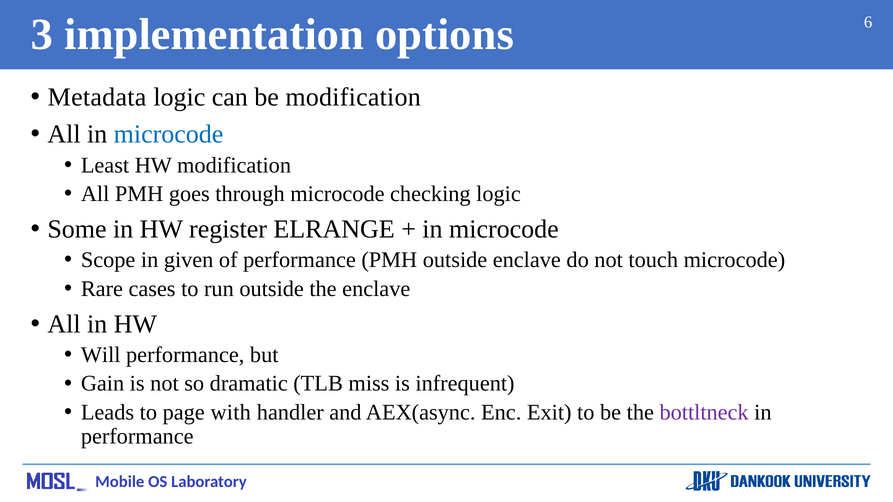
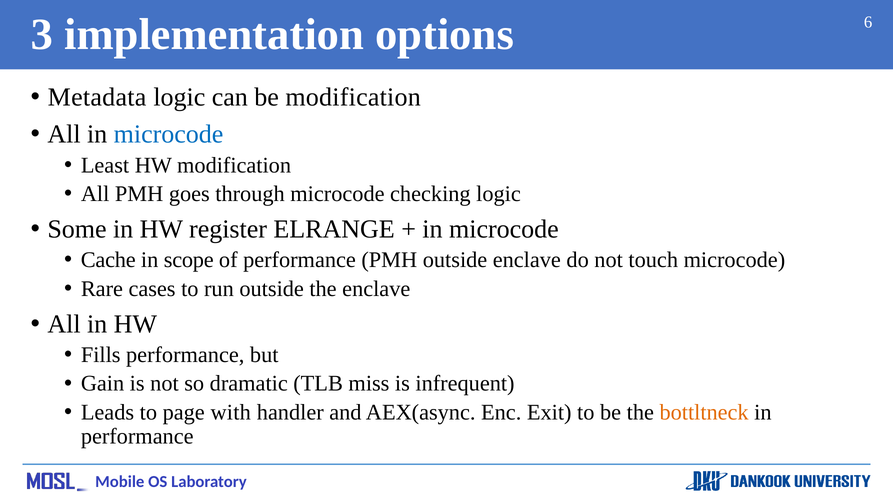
Scope: Scope -> Cache
given: given -> scope
Will: Will -> Fills
bottltneck colour: purple -> orange
